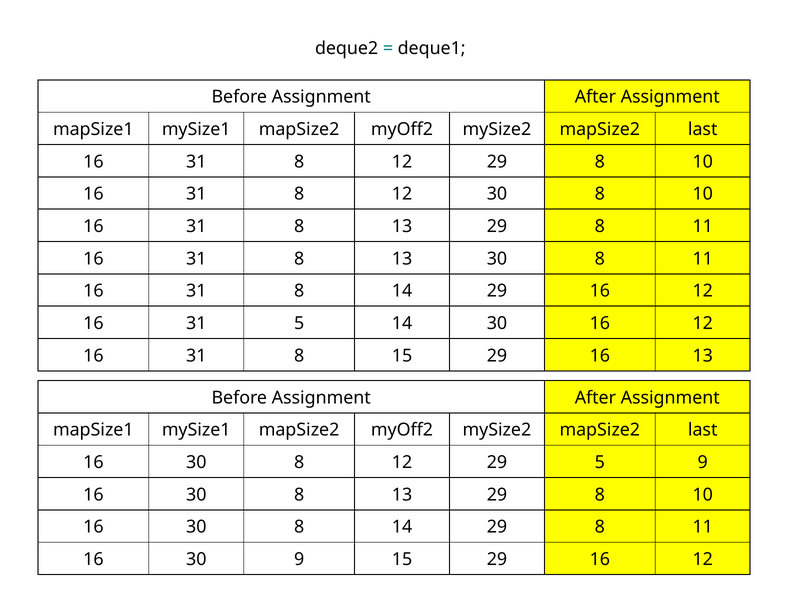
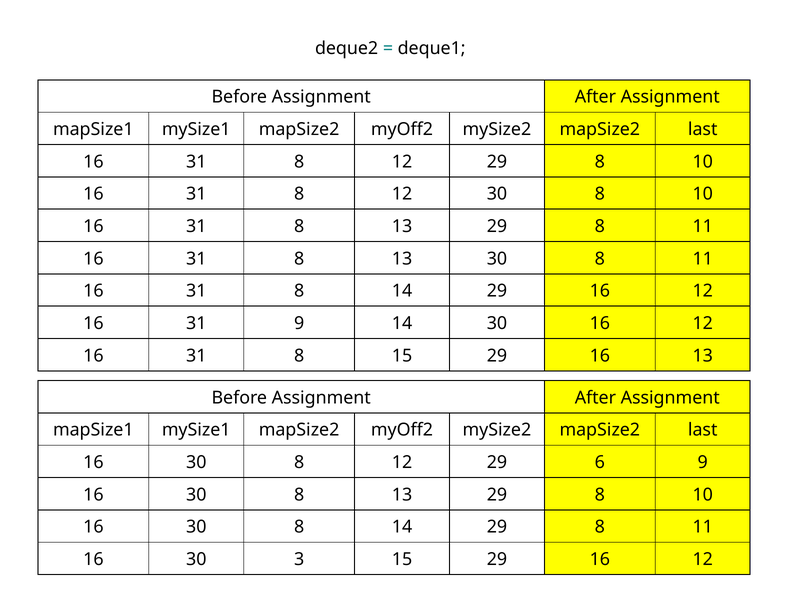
31 5: 5 -> 9
29 5: 5 -> 6
30 9: 9 -> 3
